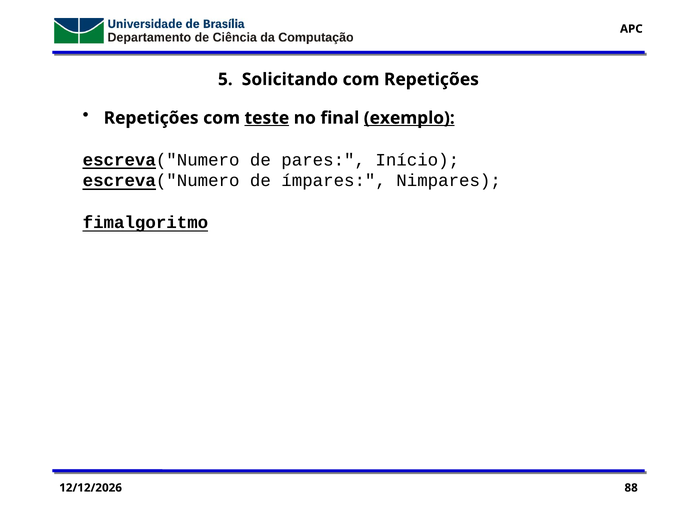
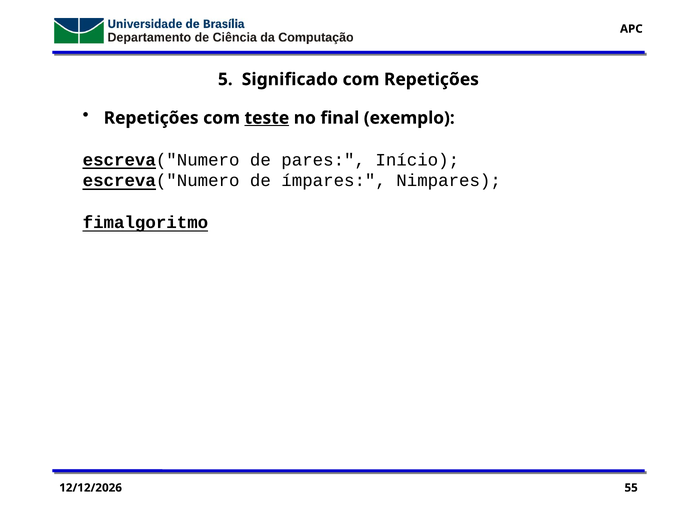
Solicitando: Solicitando -> Significado
exemplo underline: present -> none
88: 88 -> 55
